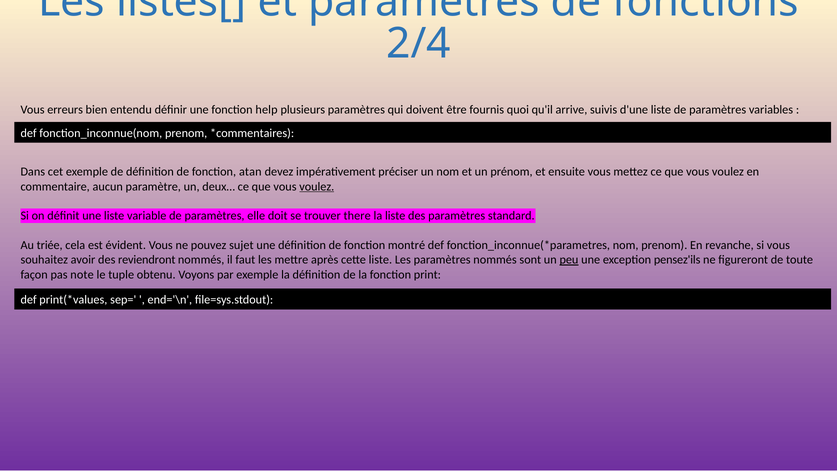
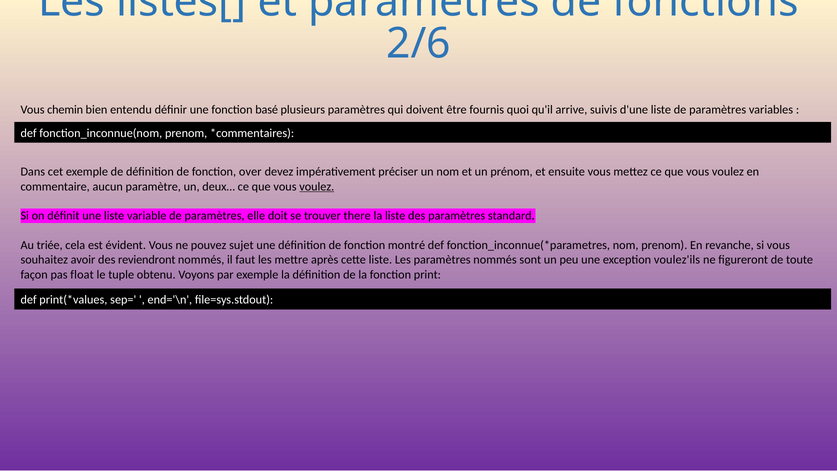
2/4: 2/4 -> 2/6
erreurs: erreurs -> chemin
help: help -> basé
atan: atan -> over
peu underline: present -> none
pensez'ils: pensez'ils -> voulez'ils
note: note -> float
